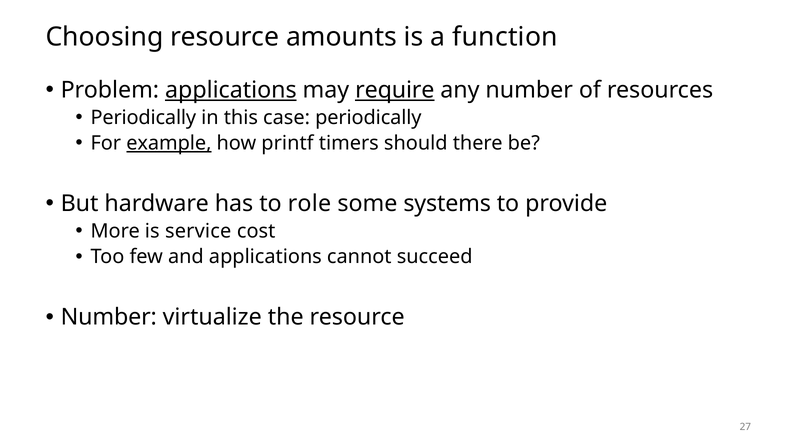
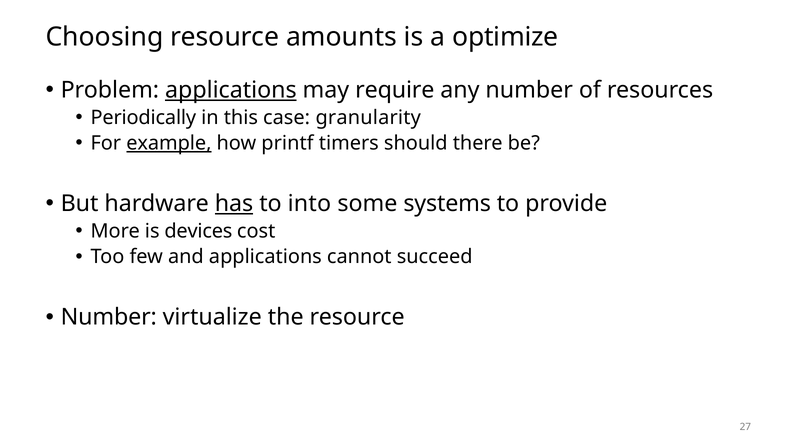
function: function -> optimize
require underline: present -> none
case periodically: periodically -> granularity
has underline: none -> present
role: role -> into
service: service -> devices
